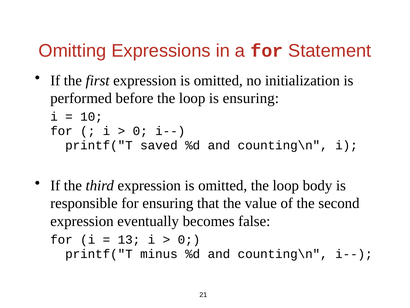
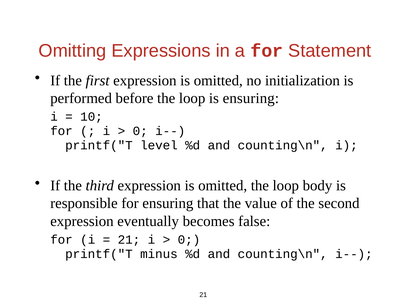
saved: saved -> level
13 at (129, 239): 13 -> 21
